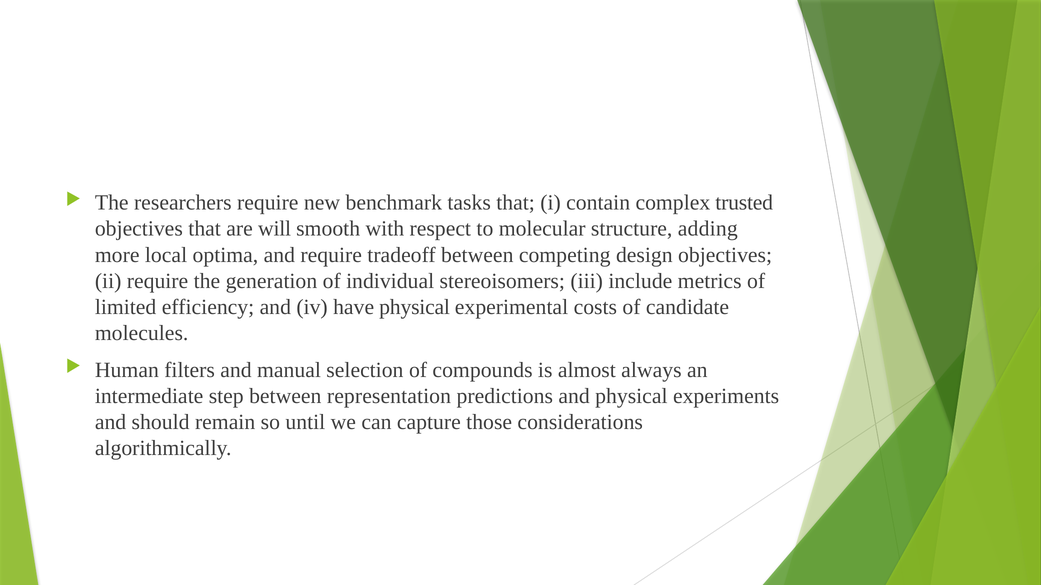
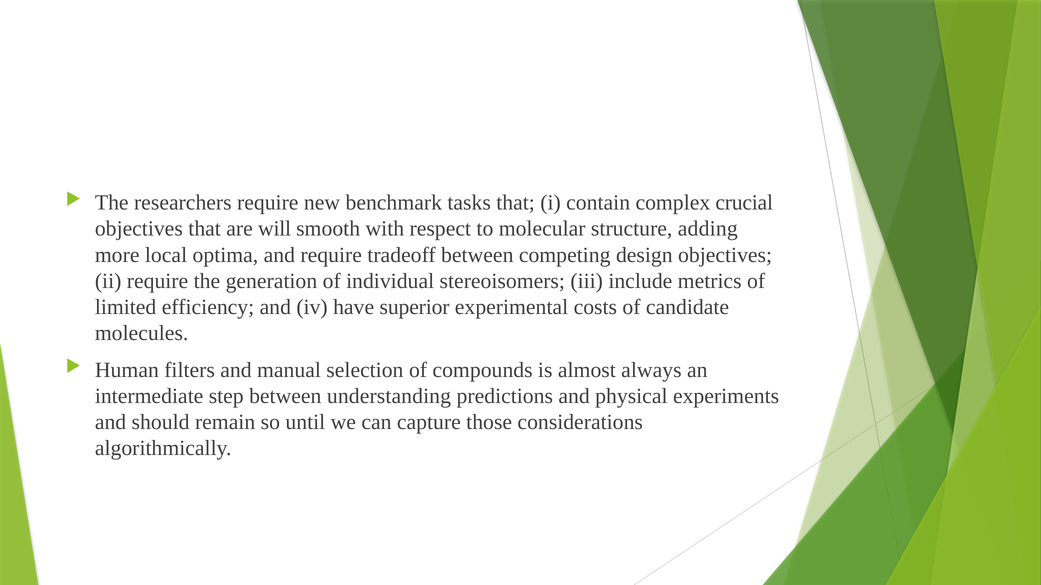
trusted: trusted -> crucial
have physical: physical -> superior
representation: representation -> understanding
